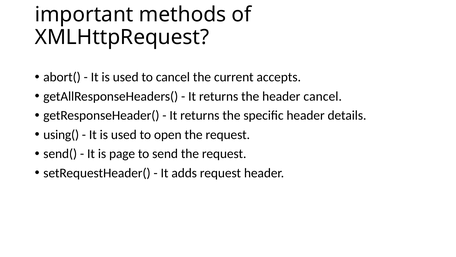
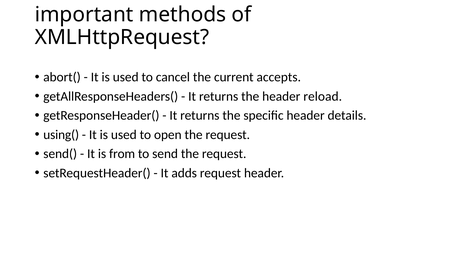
header cancel: cancel -> reload
page: page -> from
